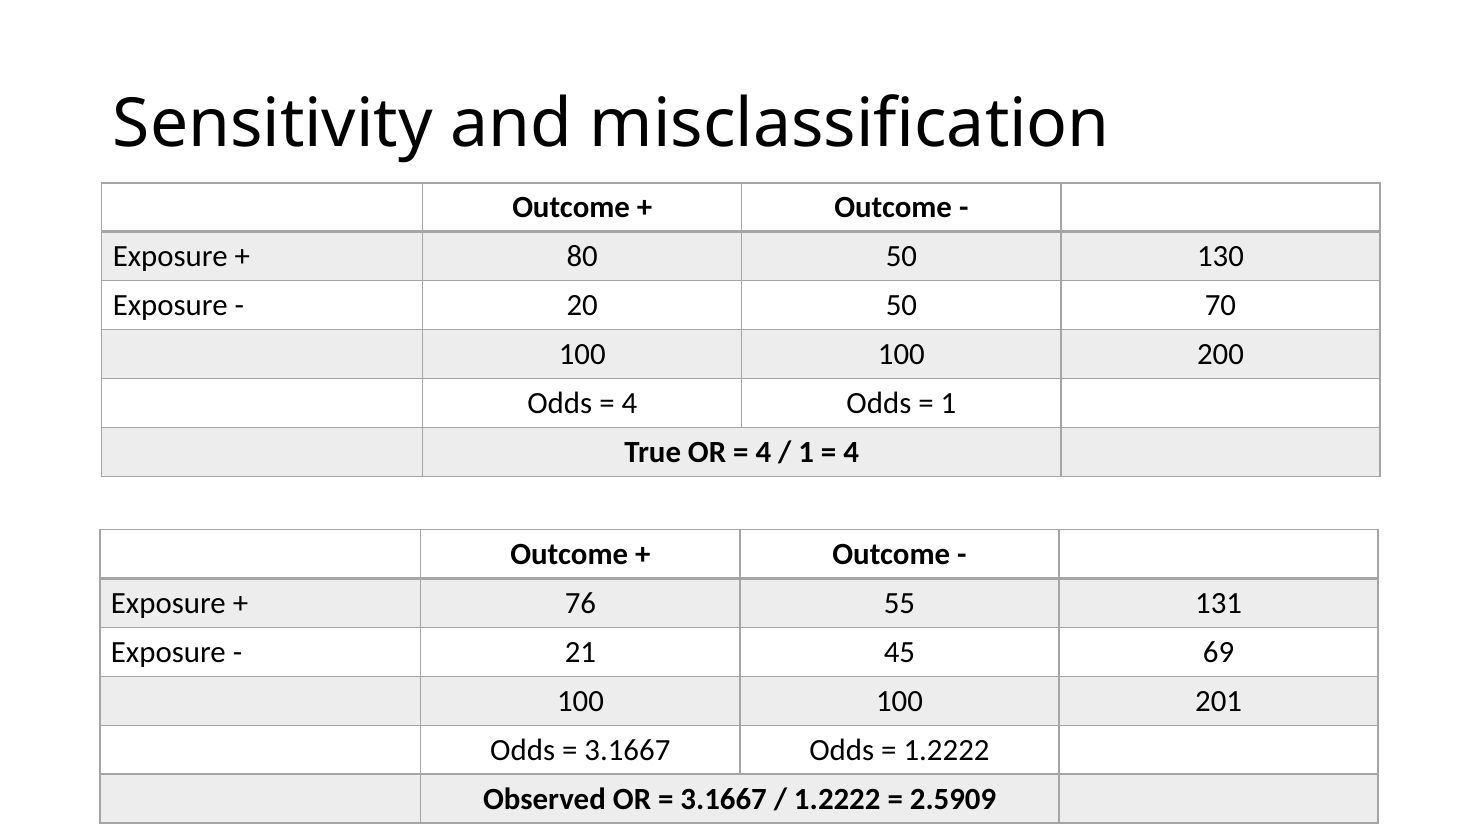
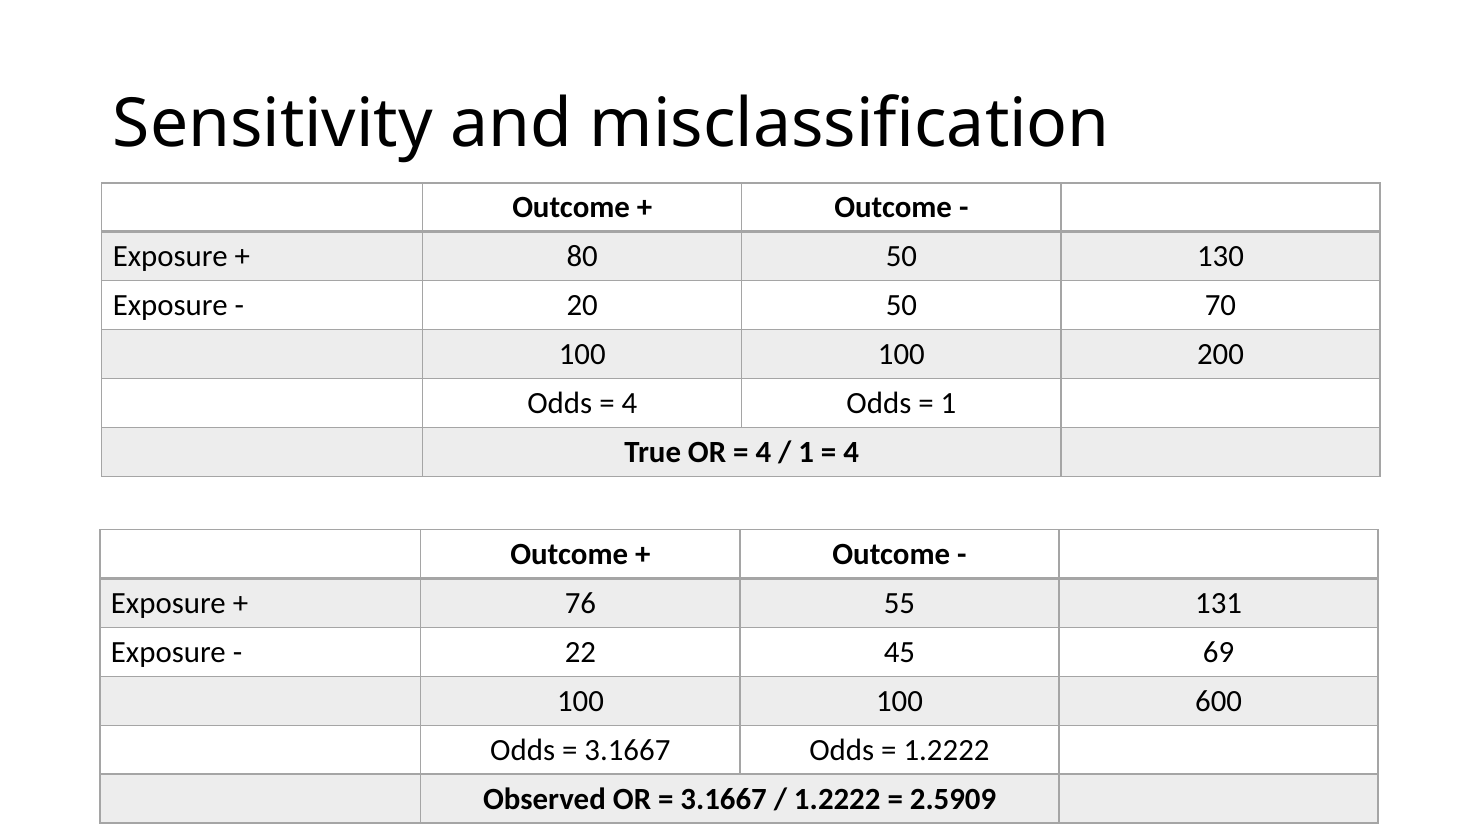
21: 21 -> 22
201: 201 -> 600
